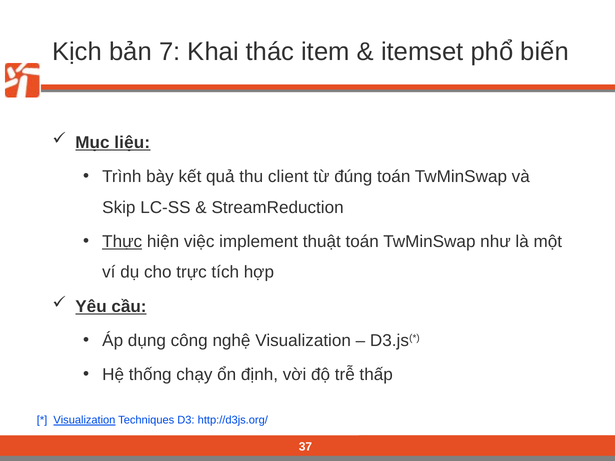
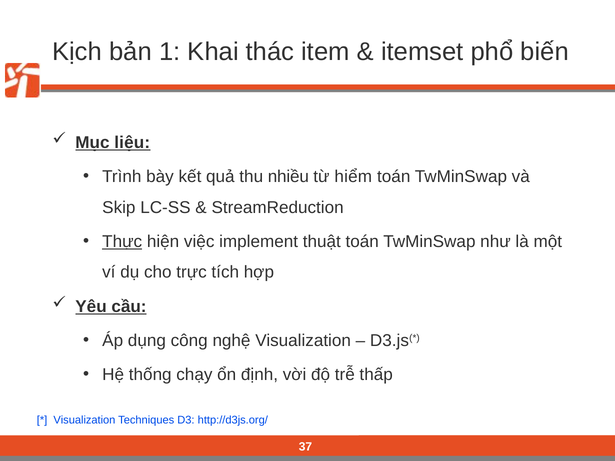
7: 7 -> 1
client: client -> nhiều
đúng: đúng -> hiểm
Visualization at (84, 420) underline: present -> none
